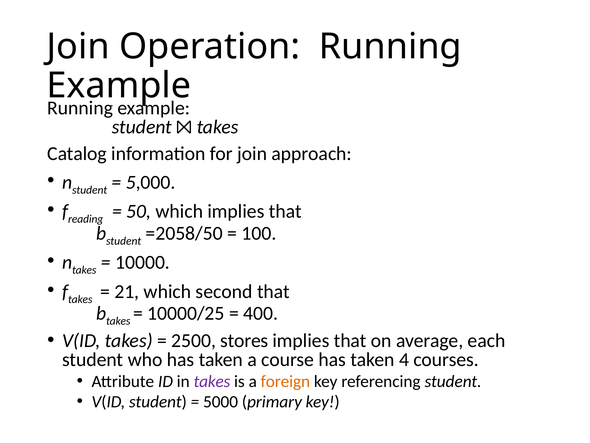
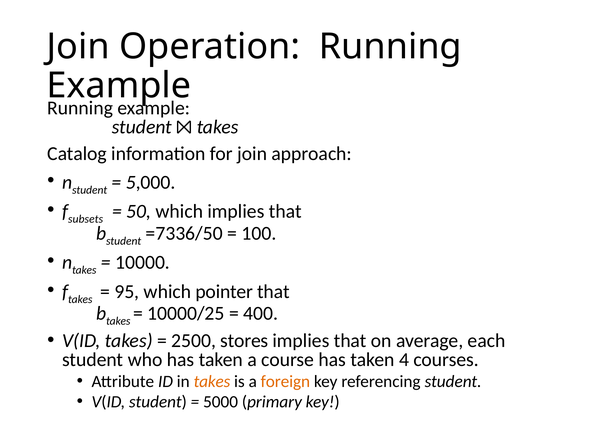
reading: reading -> subsets
=2058/50: =2058/50 -> =7336/50
21: 21 -> 95
second: second -> pointer
takes at (212, 381) colour: purple -> orange
